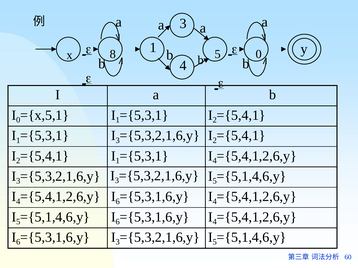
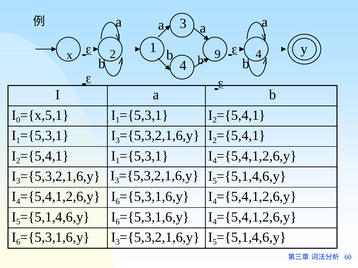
8 at (113, 54): 8 -> 2
b 5: 5 -> 9
0 at (259, 54): 0 -> 4
